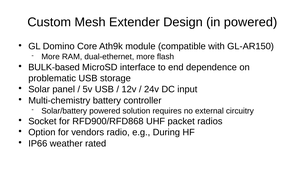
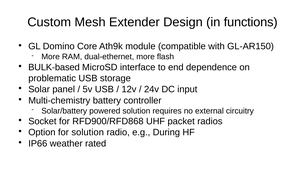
in powered: powered -> functions
for vendors: vendors -> solution
